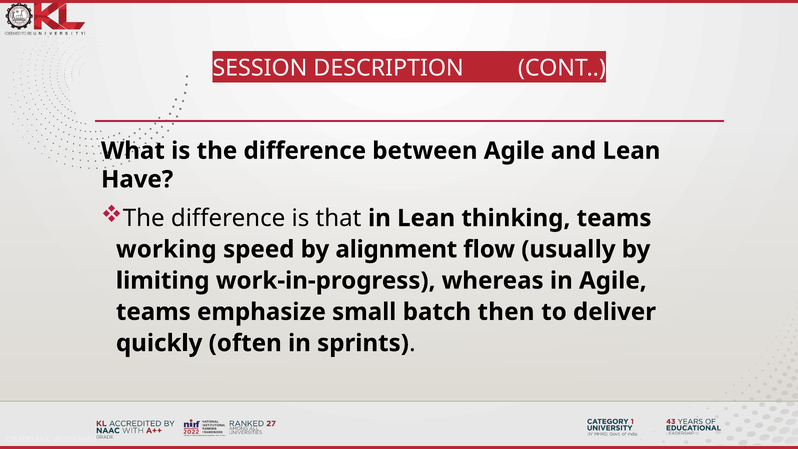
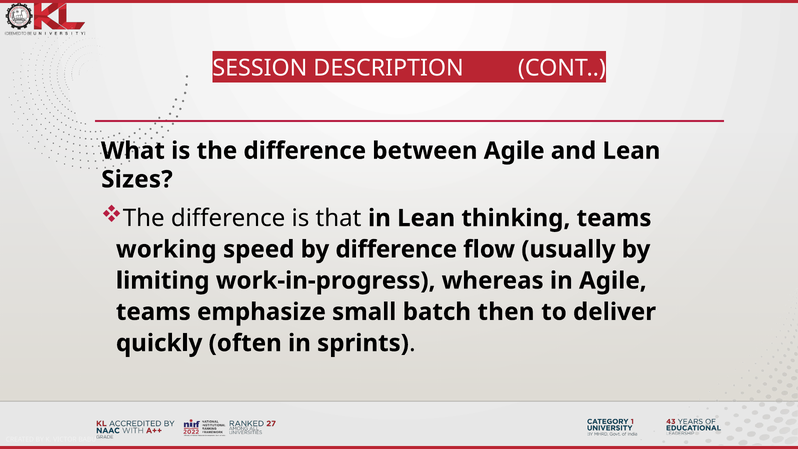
Have: Have -> Sizes
by alignment: alignment -> difference
